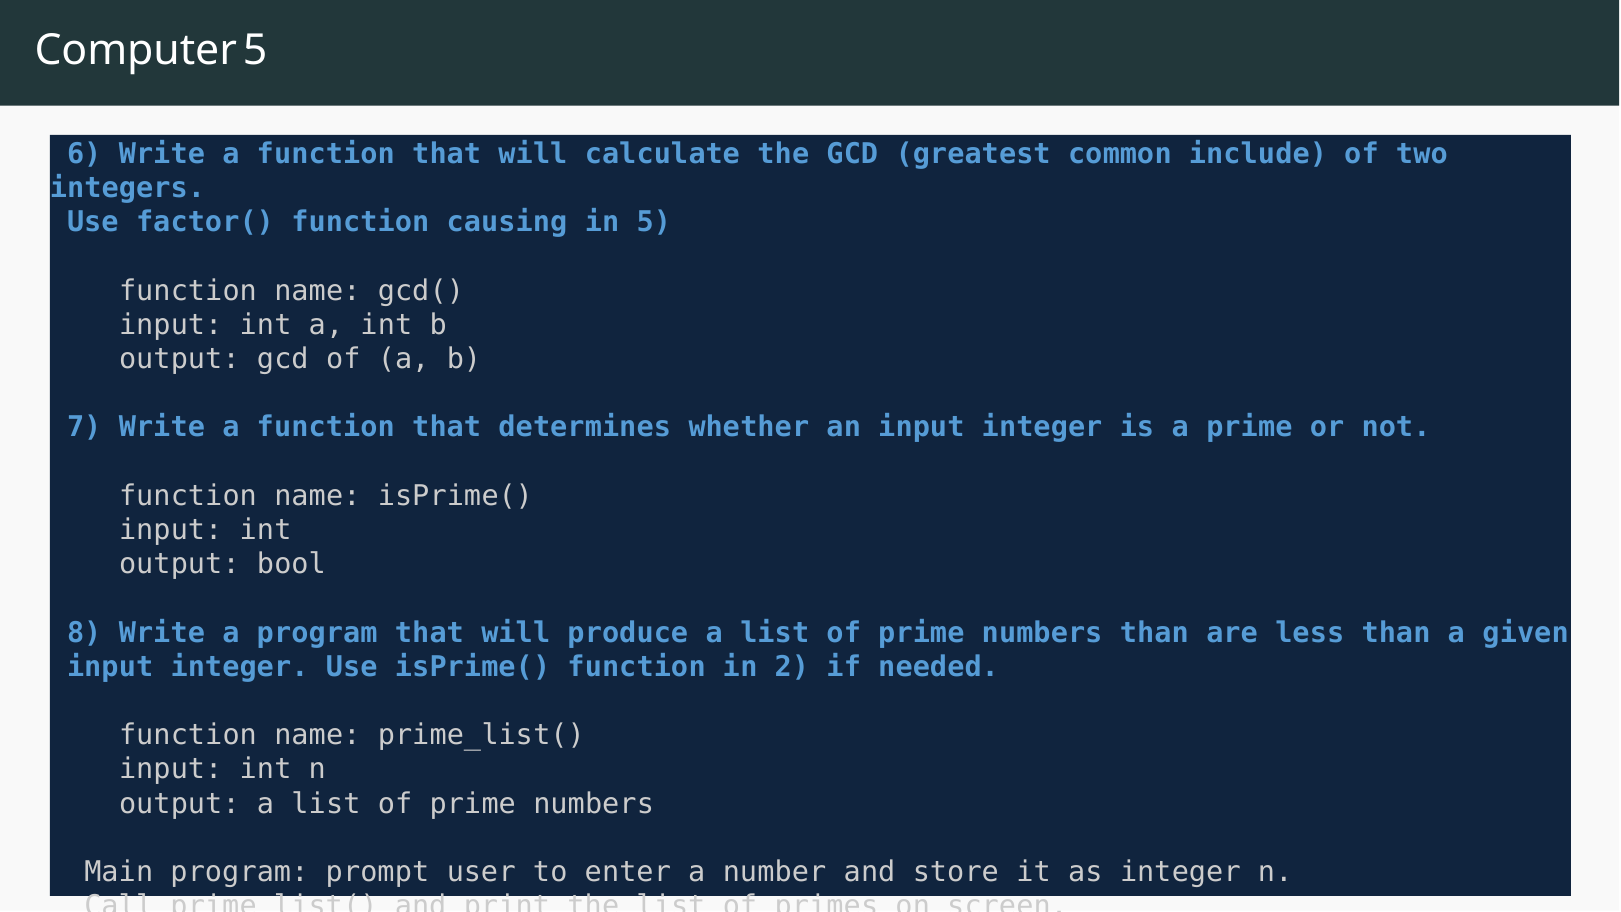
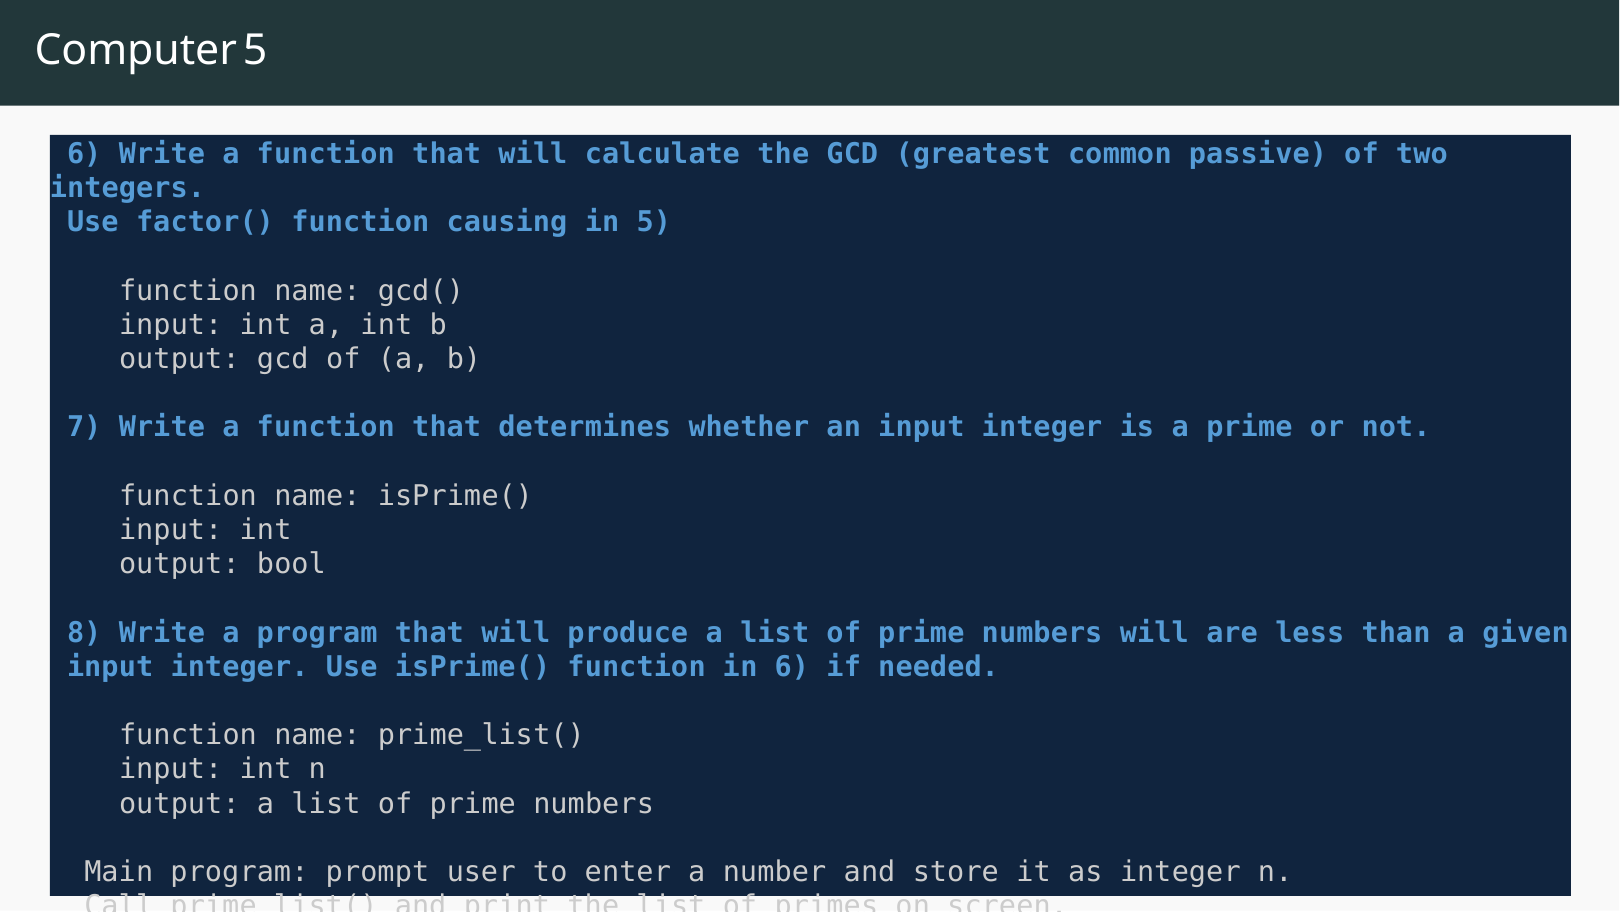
include: include -> passive
numbers than: than -> will
in 2: 2 -> 6
